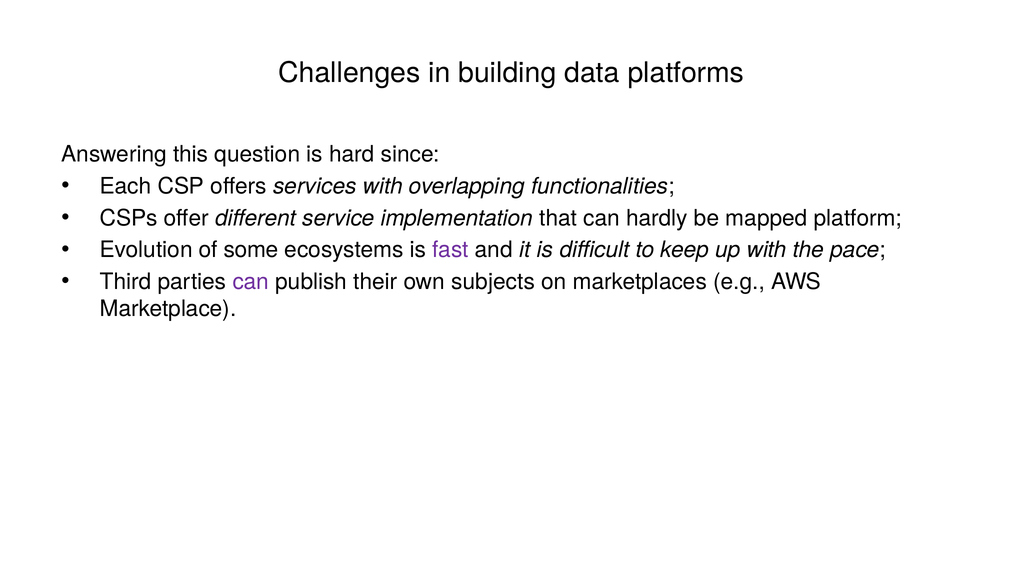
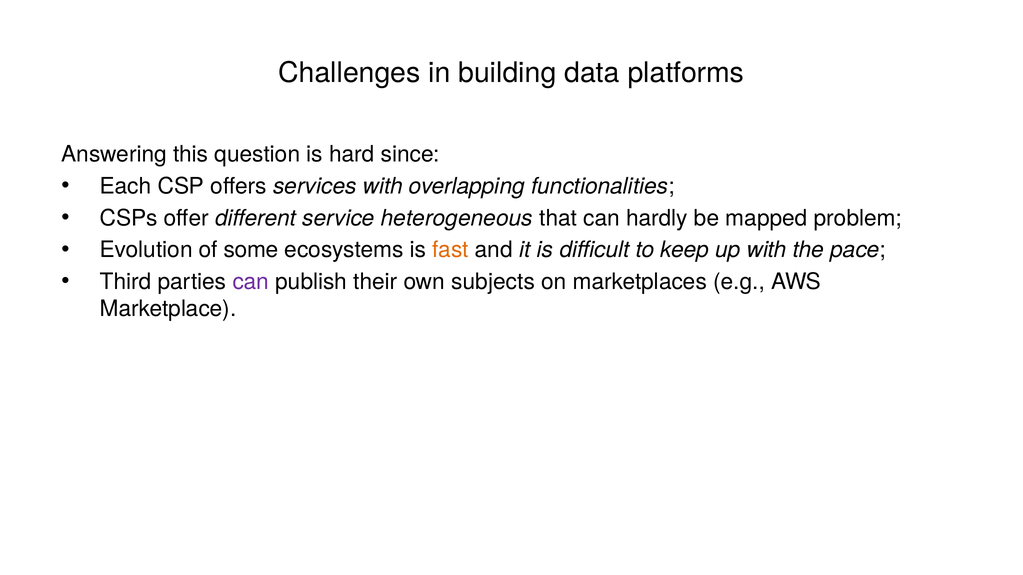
implementation: implementation -> heterogeneous
platform: platform -> problem
fast colour: purple -> orange
